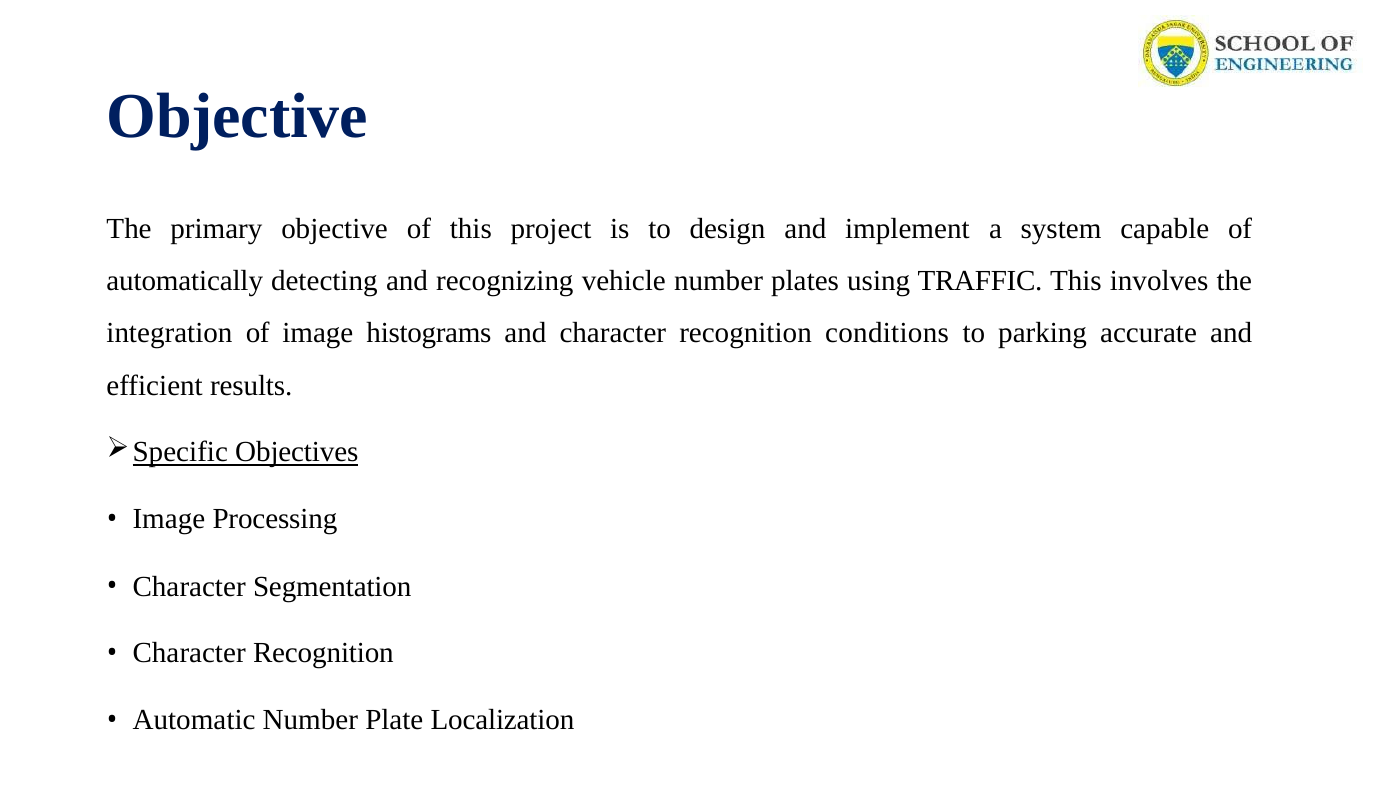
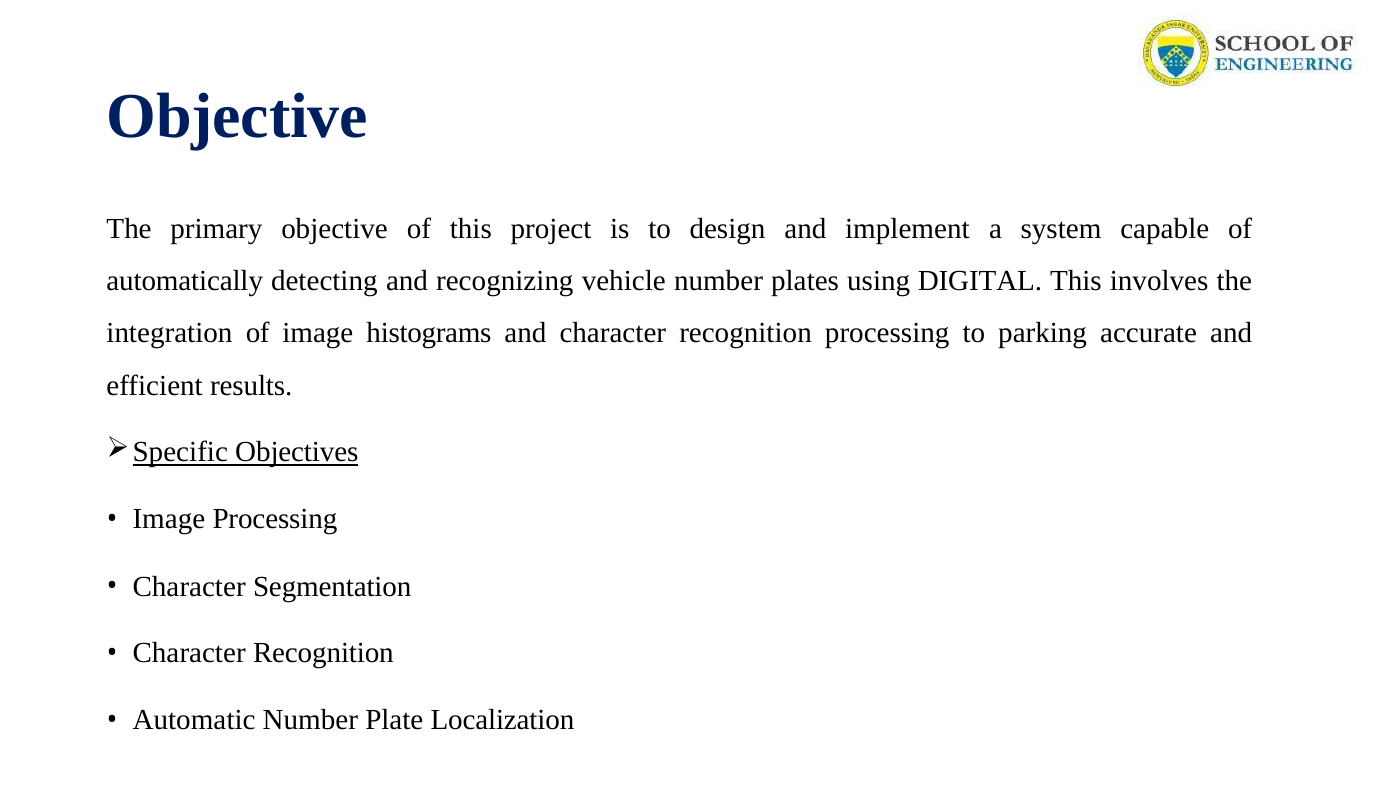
TRAFFIC: TRAFFIC -> DIGITAL
recognition conditions: conditions -> processing
